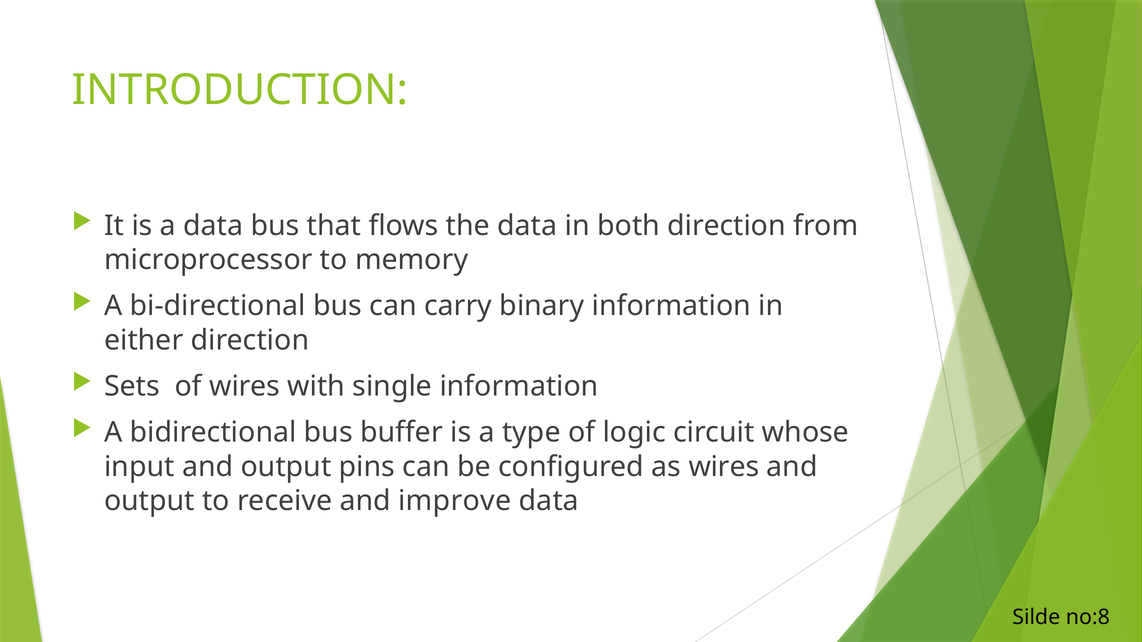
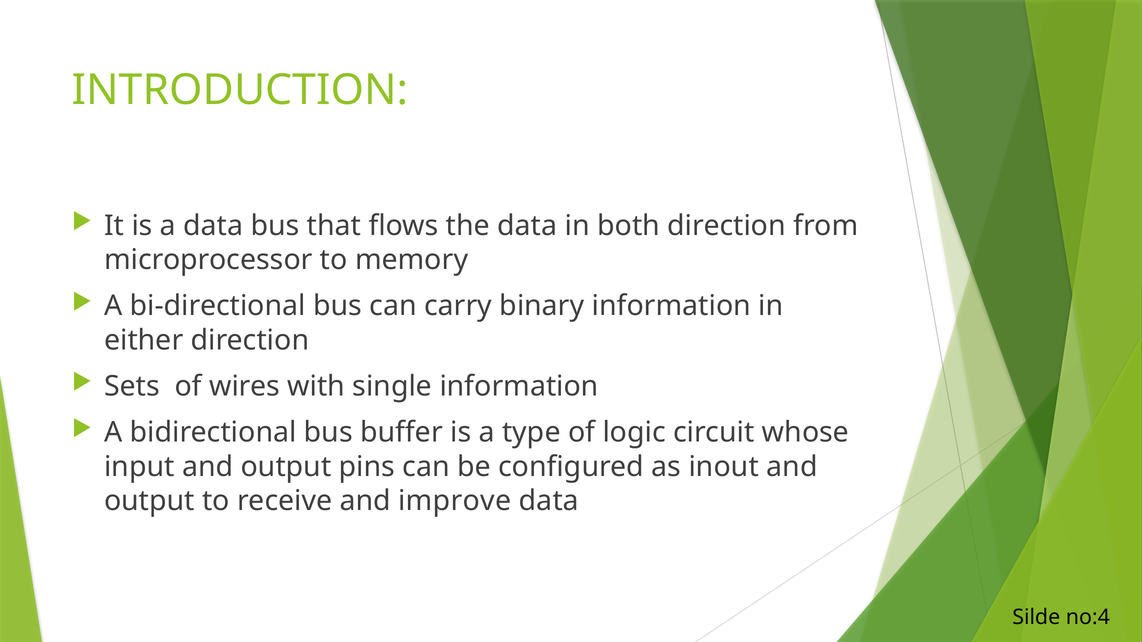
as wires: wires -> inout
no:8: no:8 -> no:4
